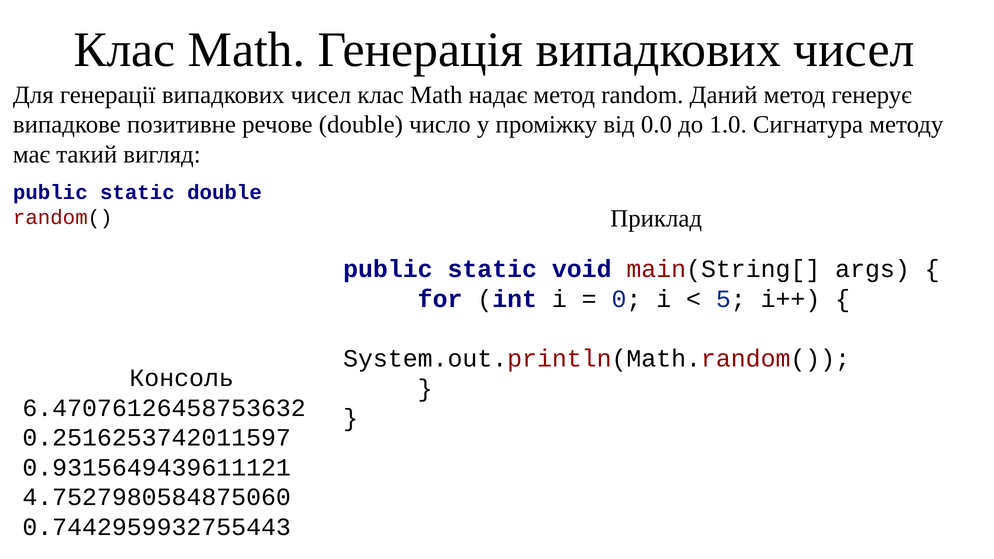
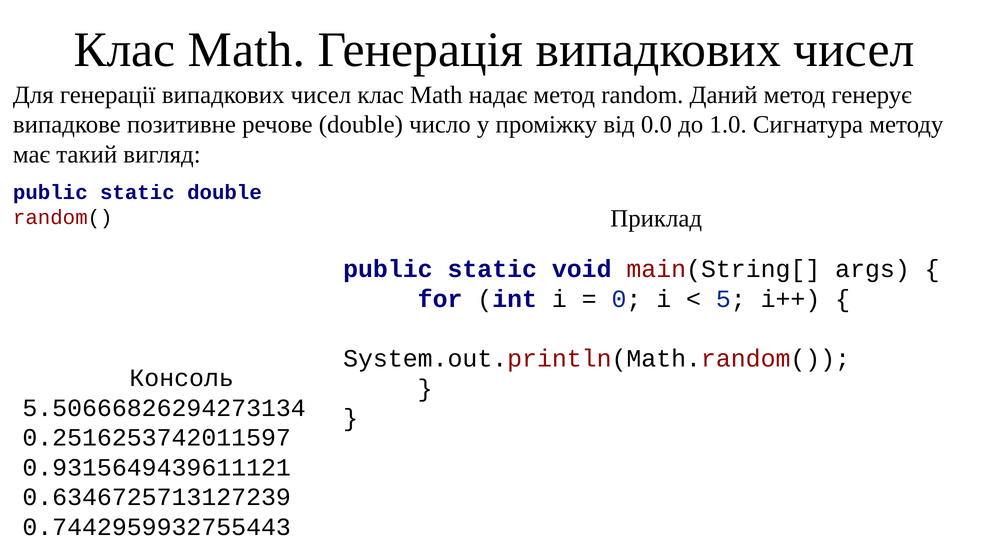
6.47076126458753632: 6.47076126458753632 -> 5.50666826294273134
4.7527980584875060: 4.7527980584875060 -> 0.6346725713127239
